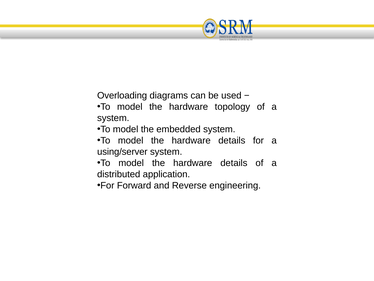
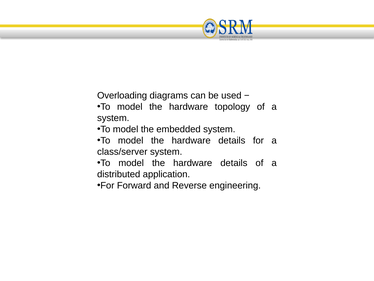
using/server: using/server -> class/server
